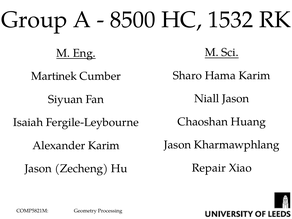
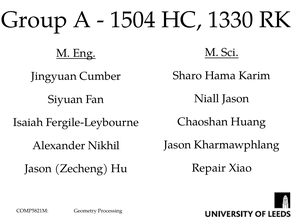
8500: 8500 -> 1504
1532: 1532 -> 1330
Martinek: Martinek -> Jingyuan
Alexander Karim: Karim -> Nikhil
